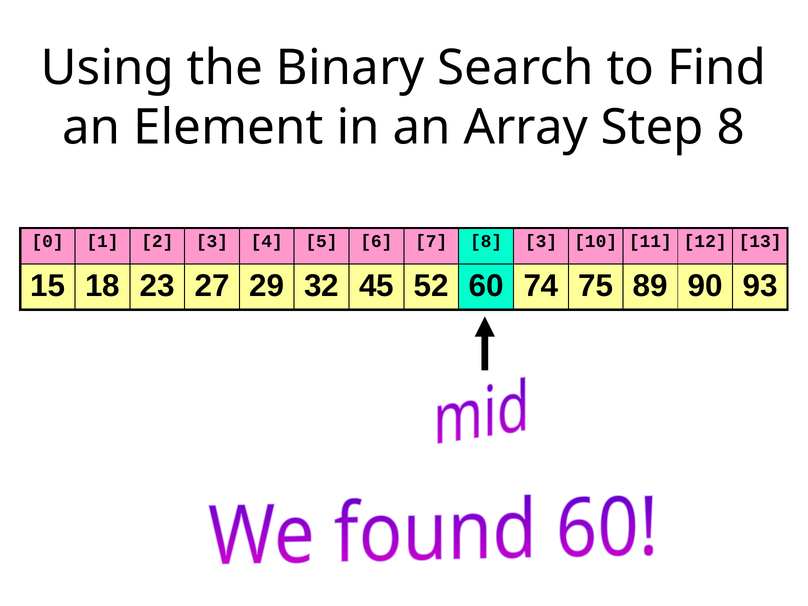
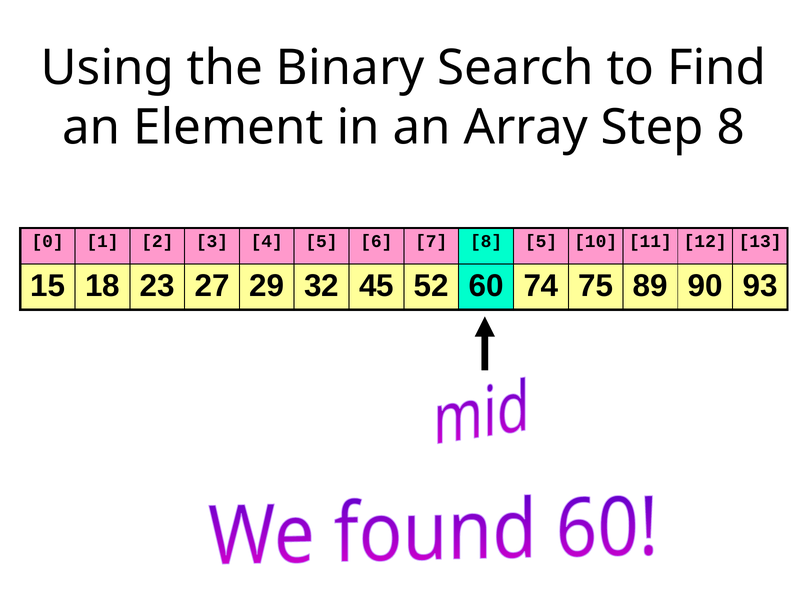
8 3: 3 -> 5
